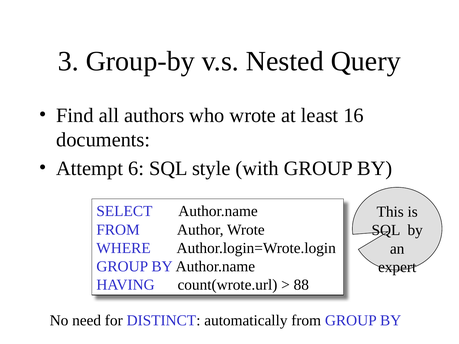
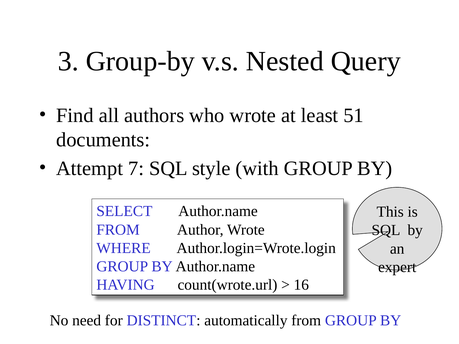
16: 16 -> 51
6: 6 -> 7
88: 88 -> 16
